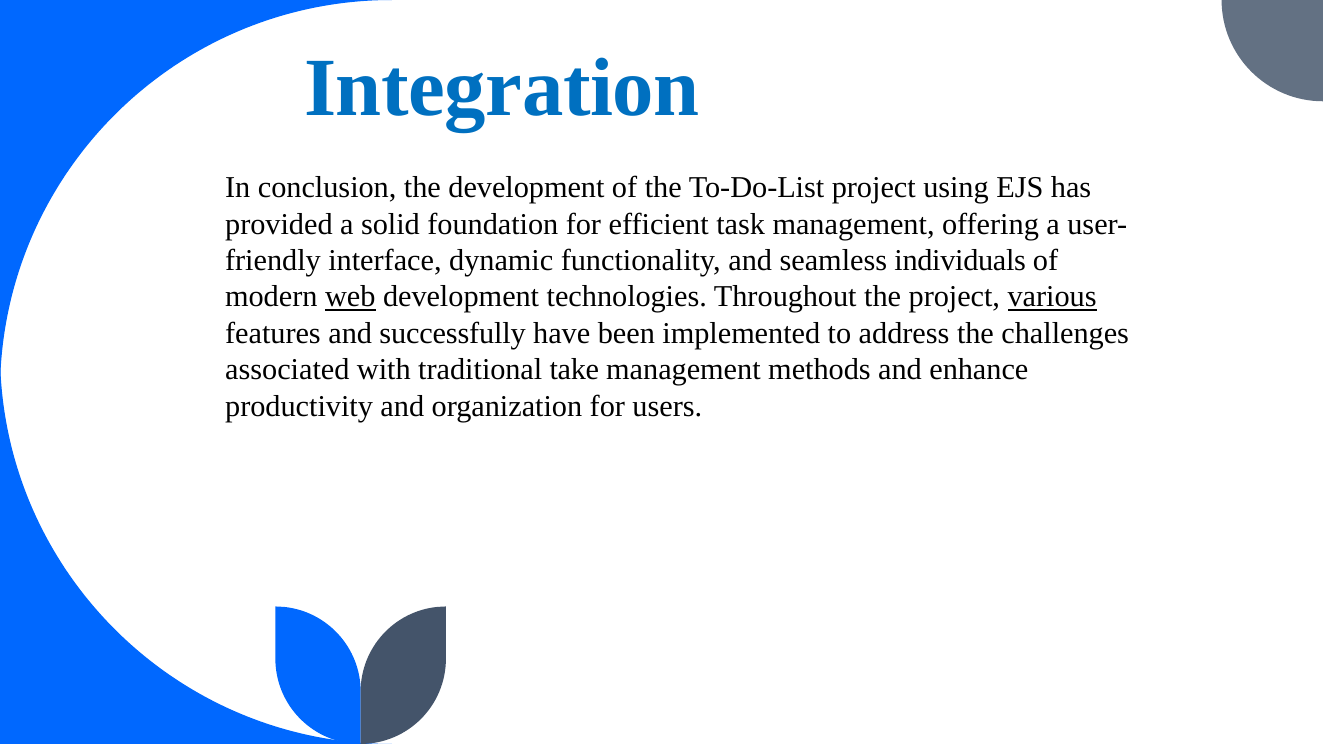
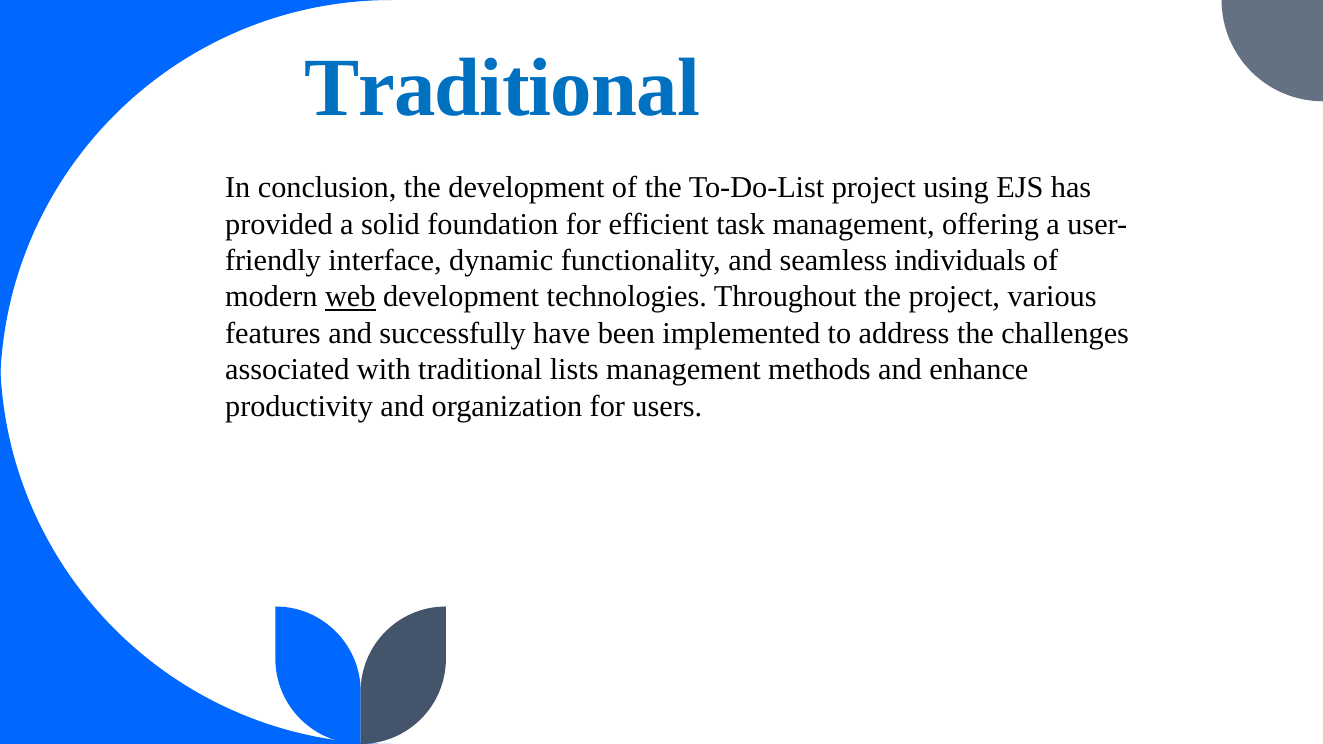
Integration at (502, 88): Integration -> Traditional
various underline: present -> none
take: take -> lists
